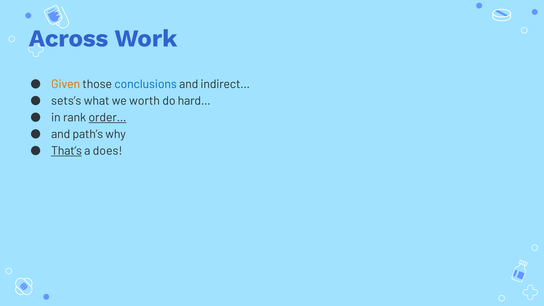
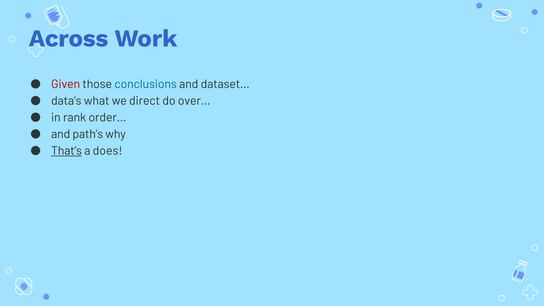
Given colour: orange -> red
indirect…: indirect… -> dataset…
sets’s: sets’s -> data’s
worth: worth -> direct
hard…: hard… -> over…
order… underline: present -> none
